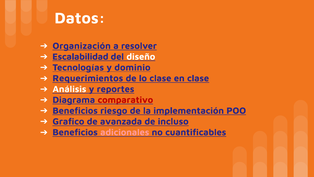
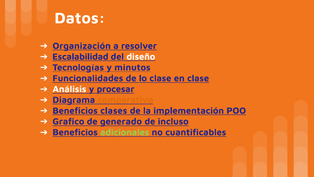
dominio: dominio -> minutos
Requerimientos: Requerimientos -> Funcionalidades
reportes: reportes -> procesar
comparativo colour: red -> orange
riesgo: riesgo -> clases
avanzada: avanzada -> generado
adicionales colour: pink -> light green
